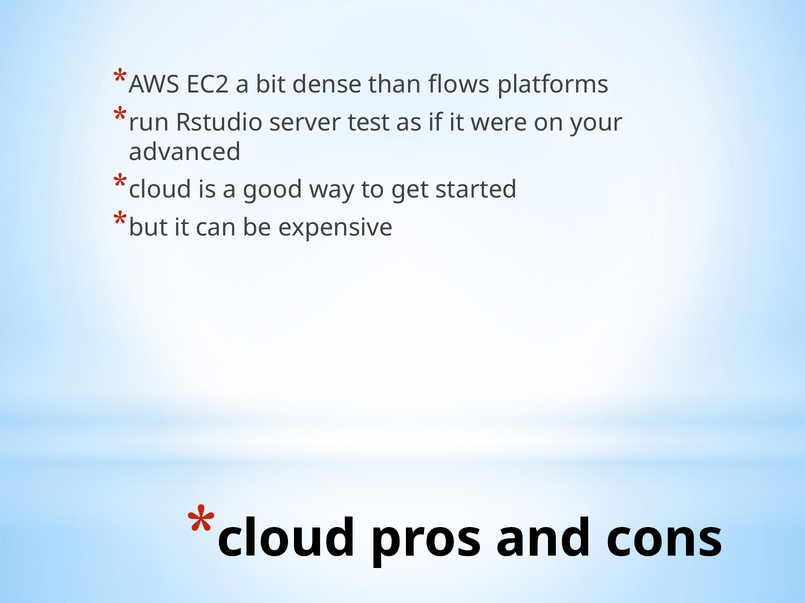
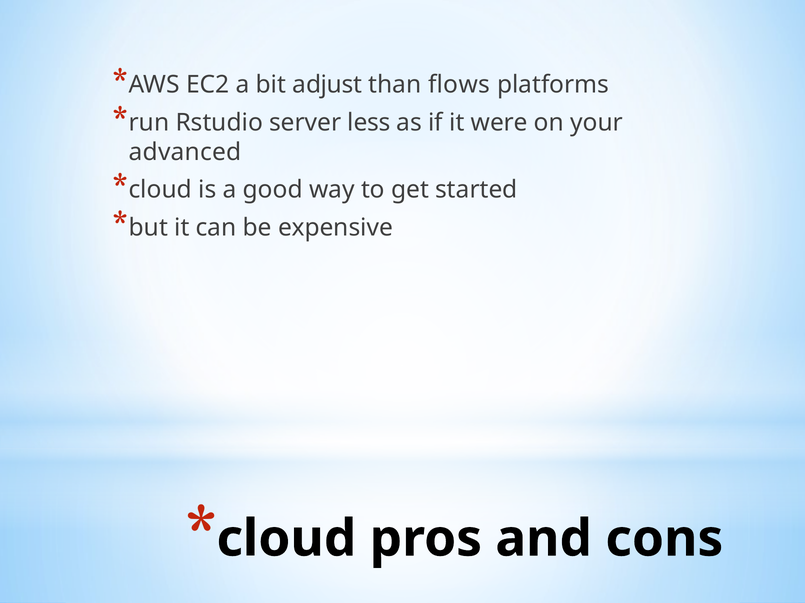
dense: dense -> adjust
test: test -> less
